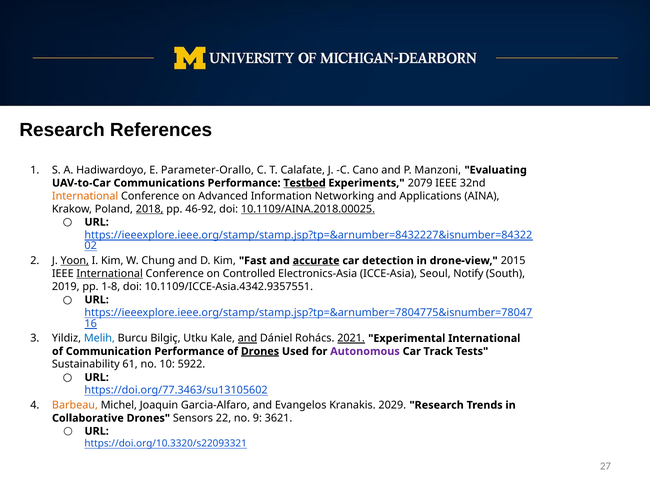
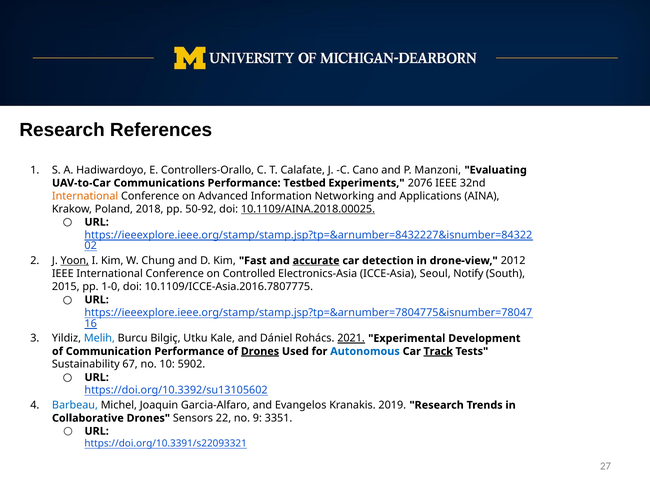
Parameter-Orallo: Parameter-Orallo -> Controllers-Orallo
Testbed underline: present -> none
2079: 2079 -> 2076
2018 underline: present -> none
46-92: 46-92 -> 50-92
2015: 2015 -> 2012
International at (110, 273) underline: present -> none
2019: 2019 -> 2015
1-8: 1-8 -> 1-0
10.1109/ICCE-Asia.4342.9357551: 10.1109/ICCE-Asia.4342.9357551 -> 10.1109/ICCE-Asia.2016.7807775
and at (247, 338) underline: present -> none
Experimental International: International -> Development
Autonomous colour: purple -> blue
Track underline: none -> present
61: 61 -> 67
5922: 5922 -> 5902
https://doi.org/77.3463/su13105602: https://doi.org/77.3463/su13105602 -> https://doi.org/10.3392/su13105602
Barbeau colour: orange -> blue
2029: 2029 -> 2019
3621: 3621 -> 3351
https://doi.org/10.3320/s22093321: https://doi.org/10.3320/s22093321 -> https://doi.org/10.3391/s22093321
